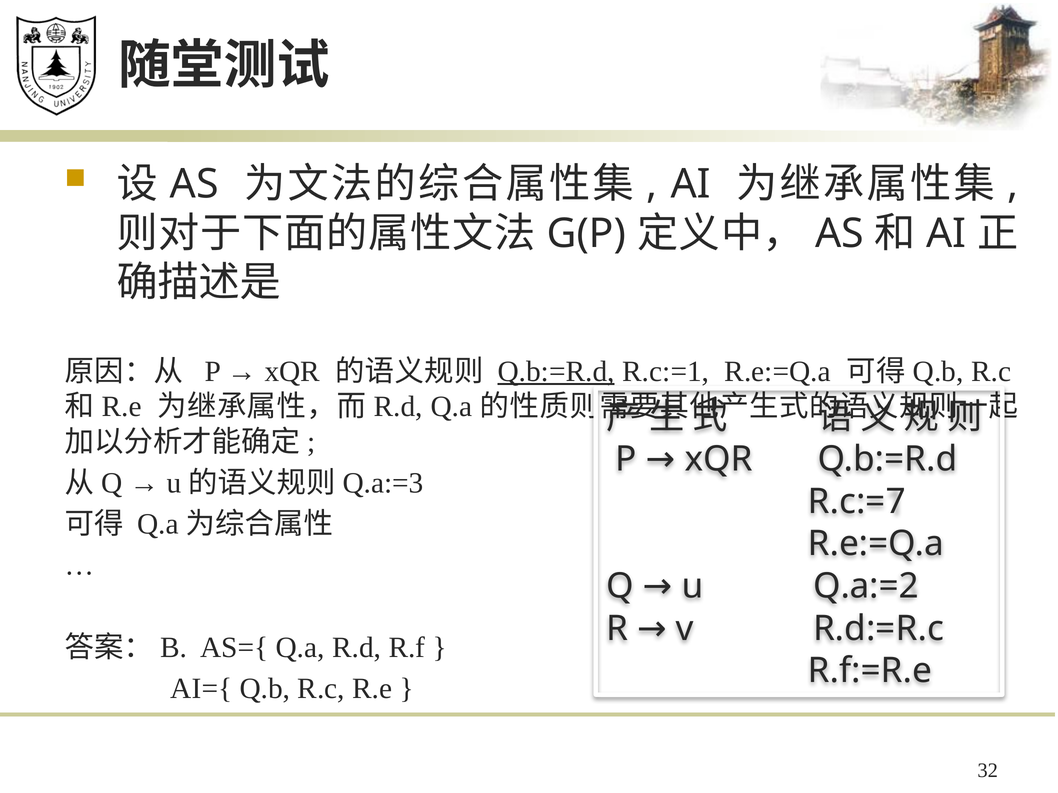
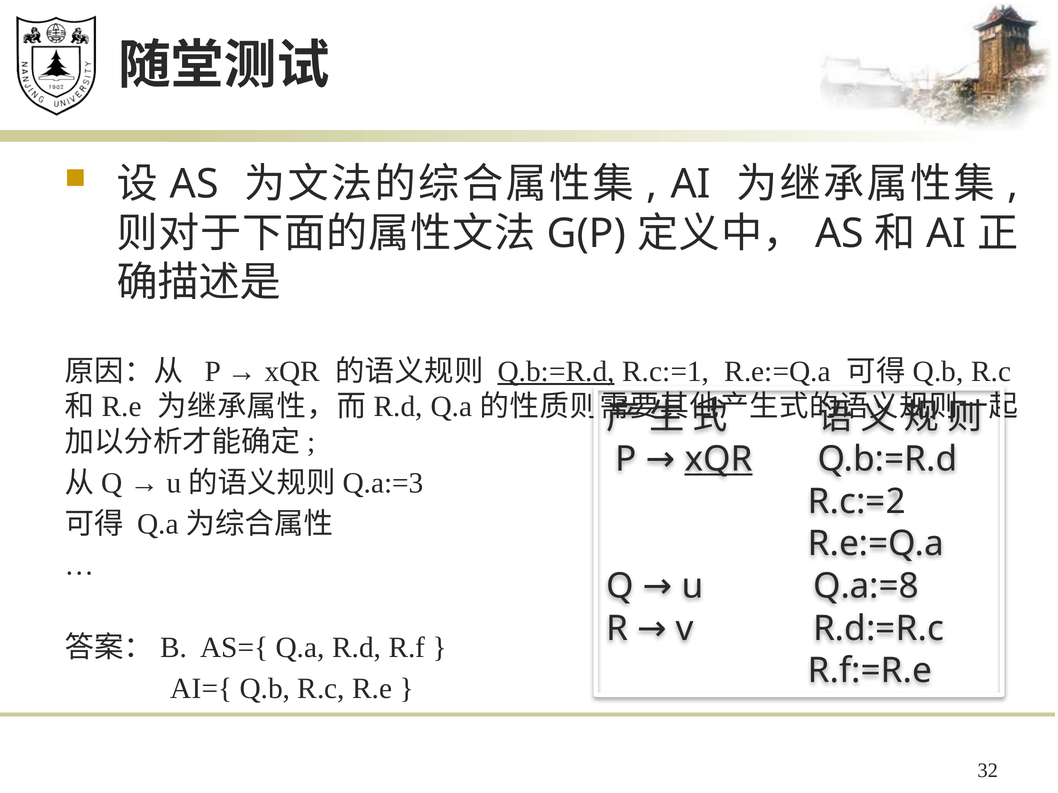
xQR at (719, 460) underline: none -> present
R.c:=7: R.c:=7 -> R.c:=2
Q.a:=2: Q.a:=2 -> Q.a:=8
